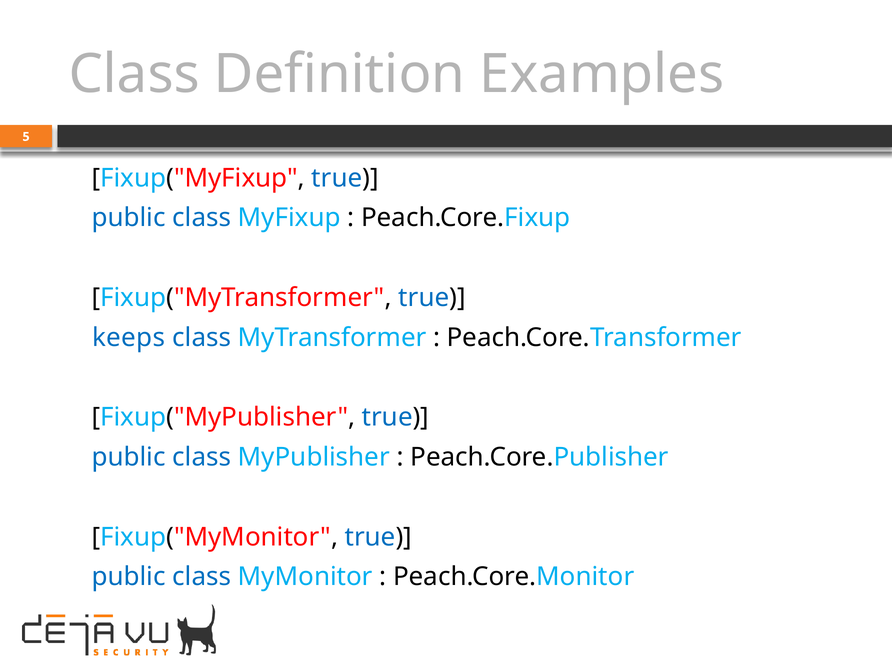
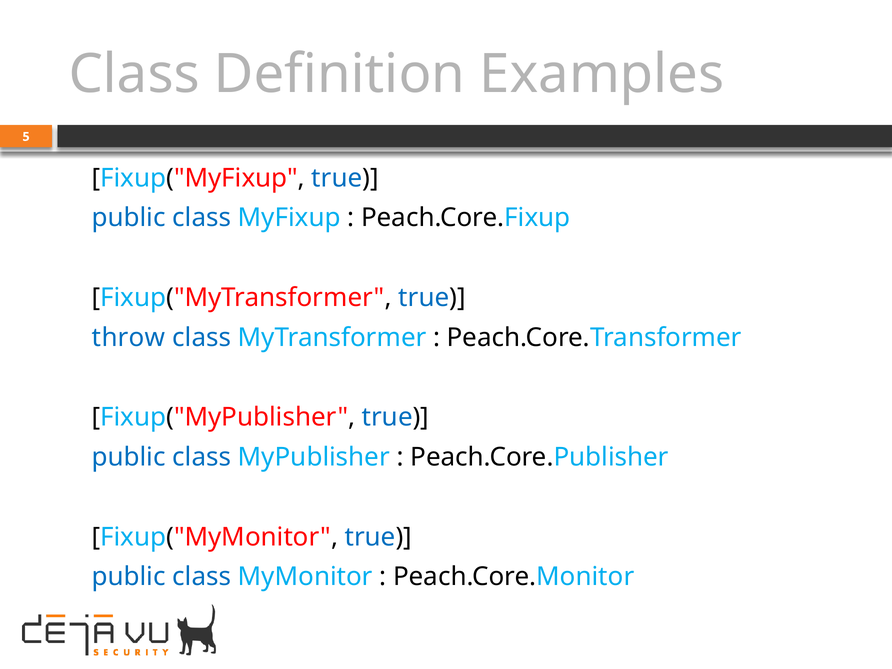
keeps: keeps -> throw
